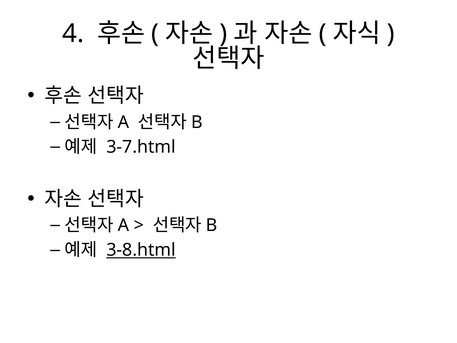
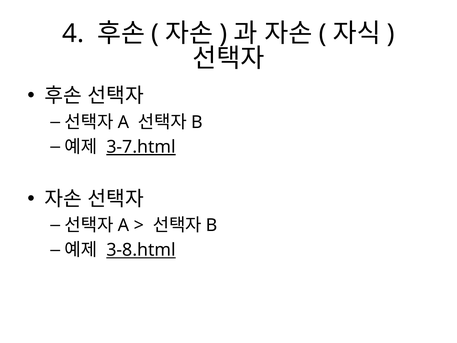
3-7.html underline: none -> present
